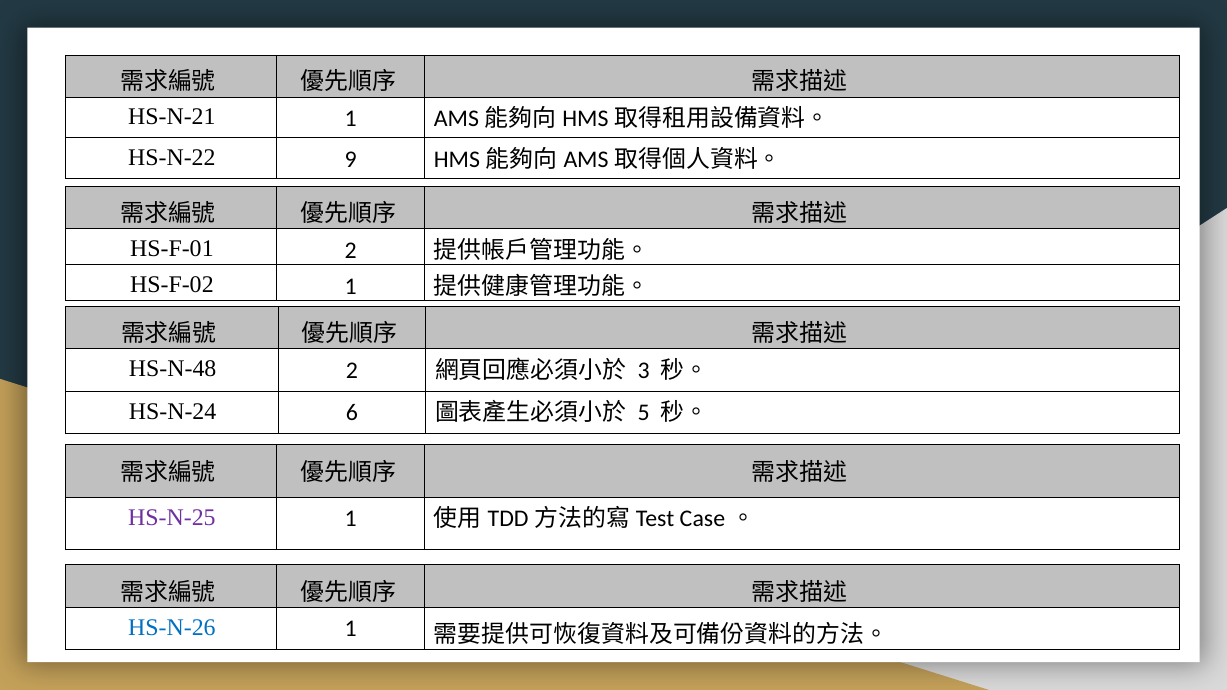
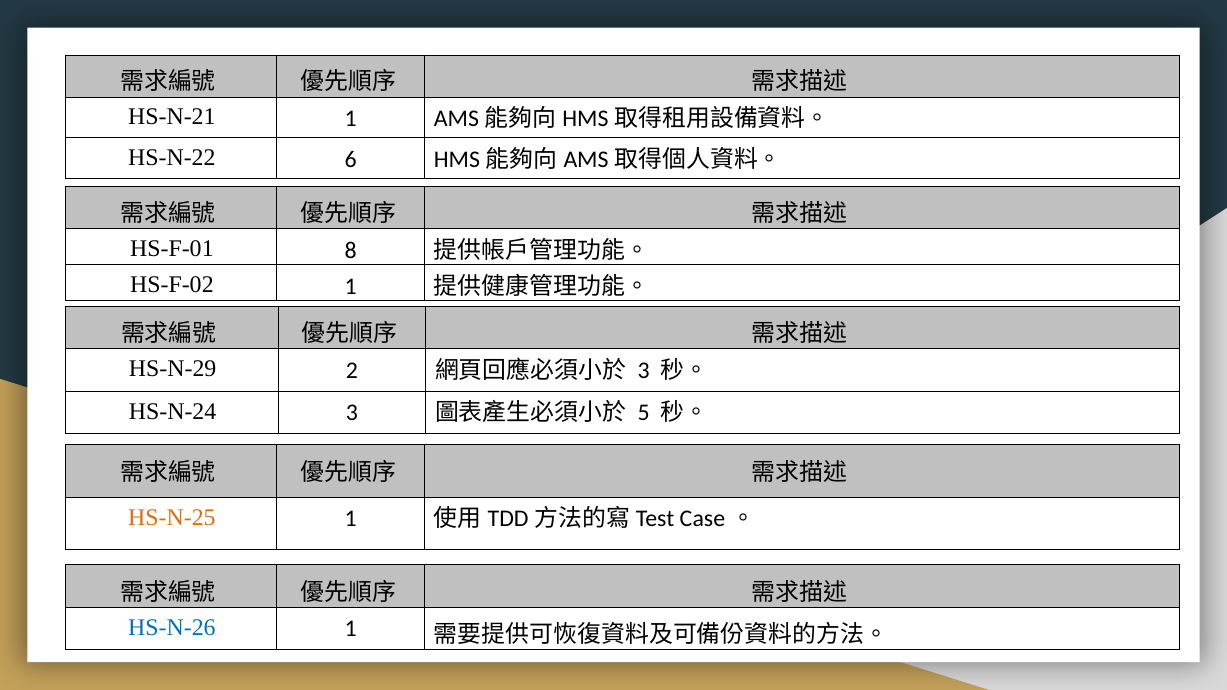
9: 9 -> 6
HS-F-01 2: 2 -> 8
HS-N-48: HS-N-48 -> HS-N-29
HS-N-24 6: 6 -> 3
HS-N-25 colour: purple -> orange
